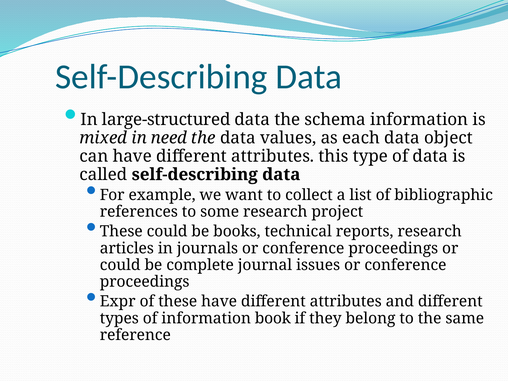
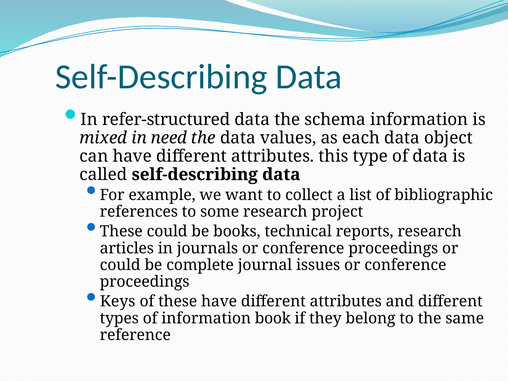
large-structured: large-structured -> refer-structured
Expr: Expr -> Keys
